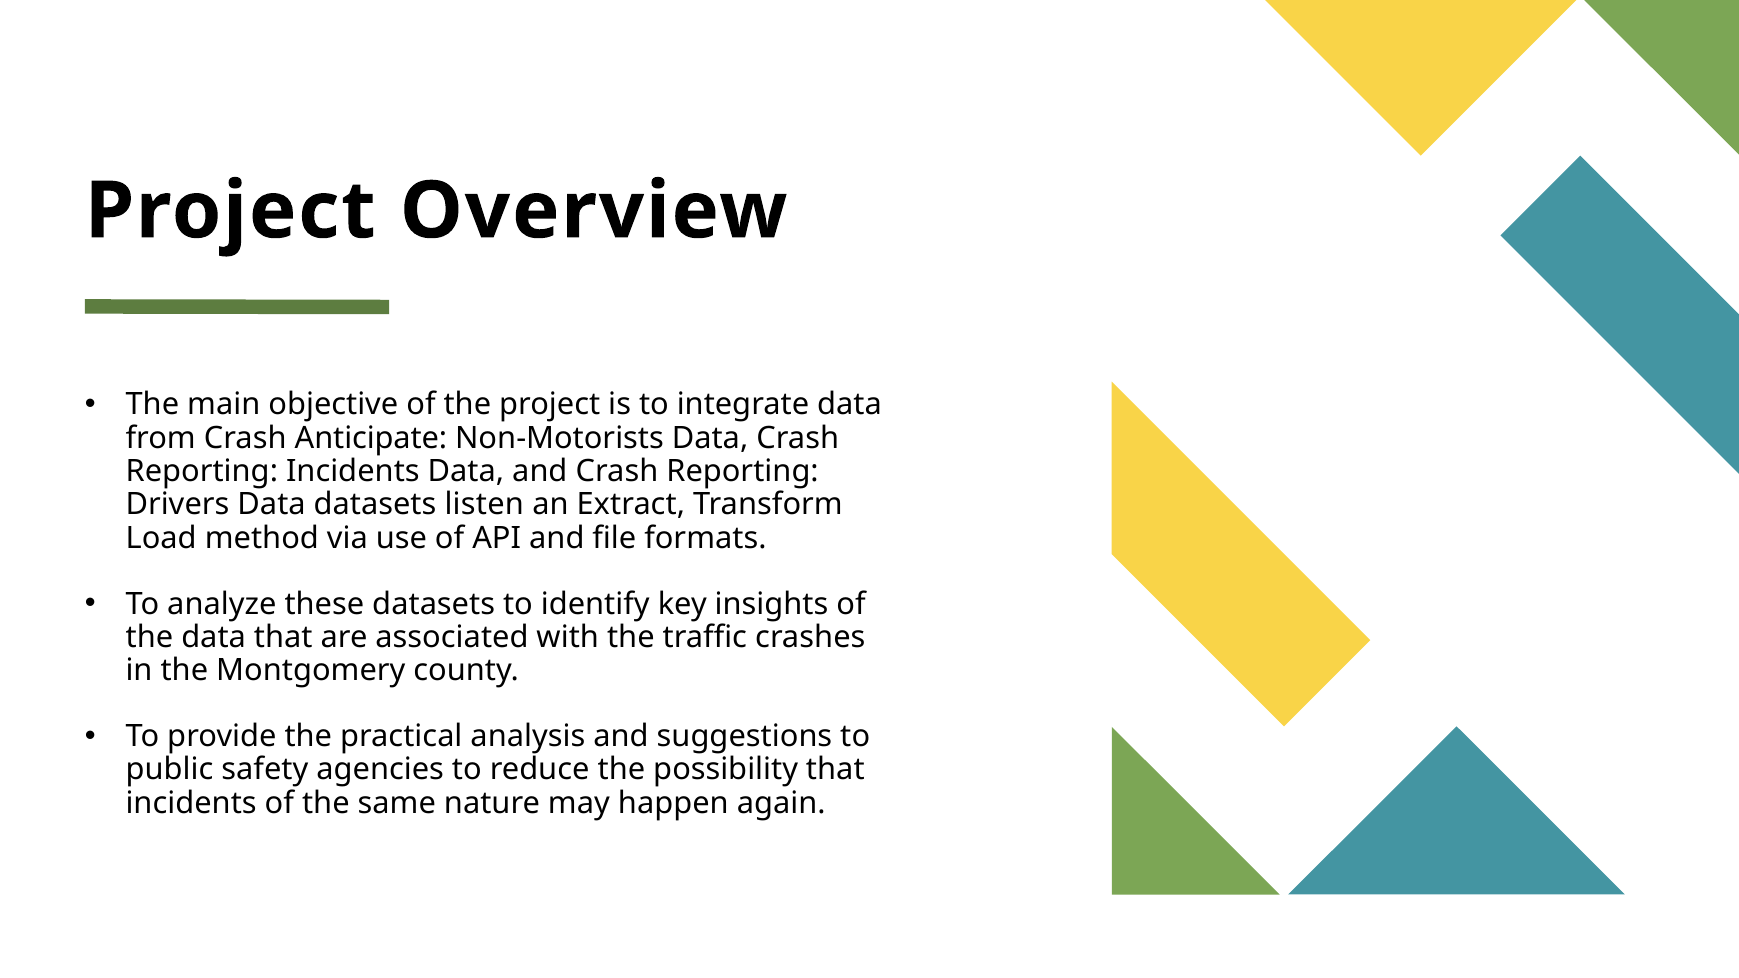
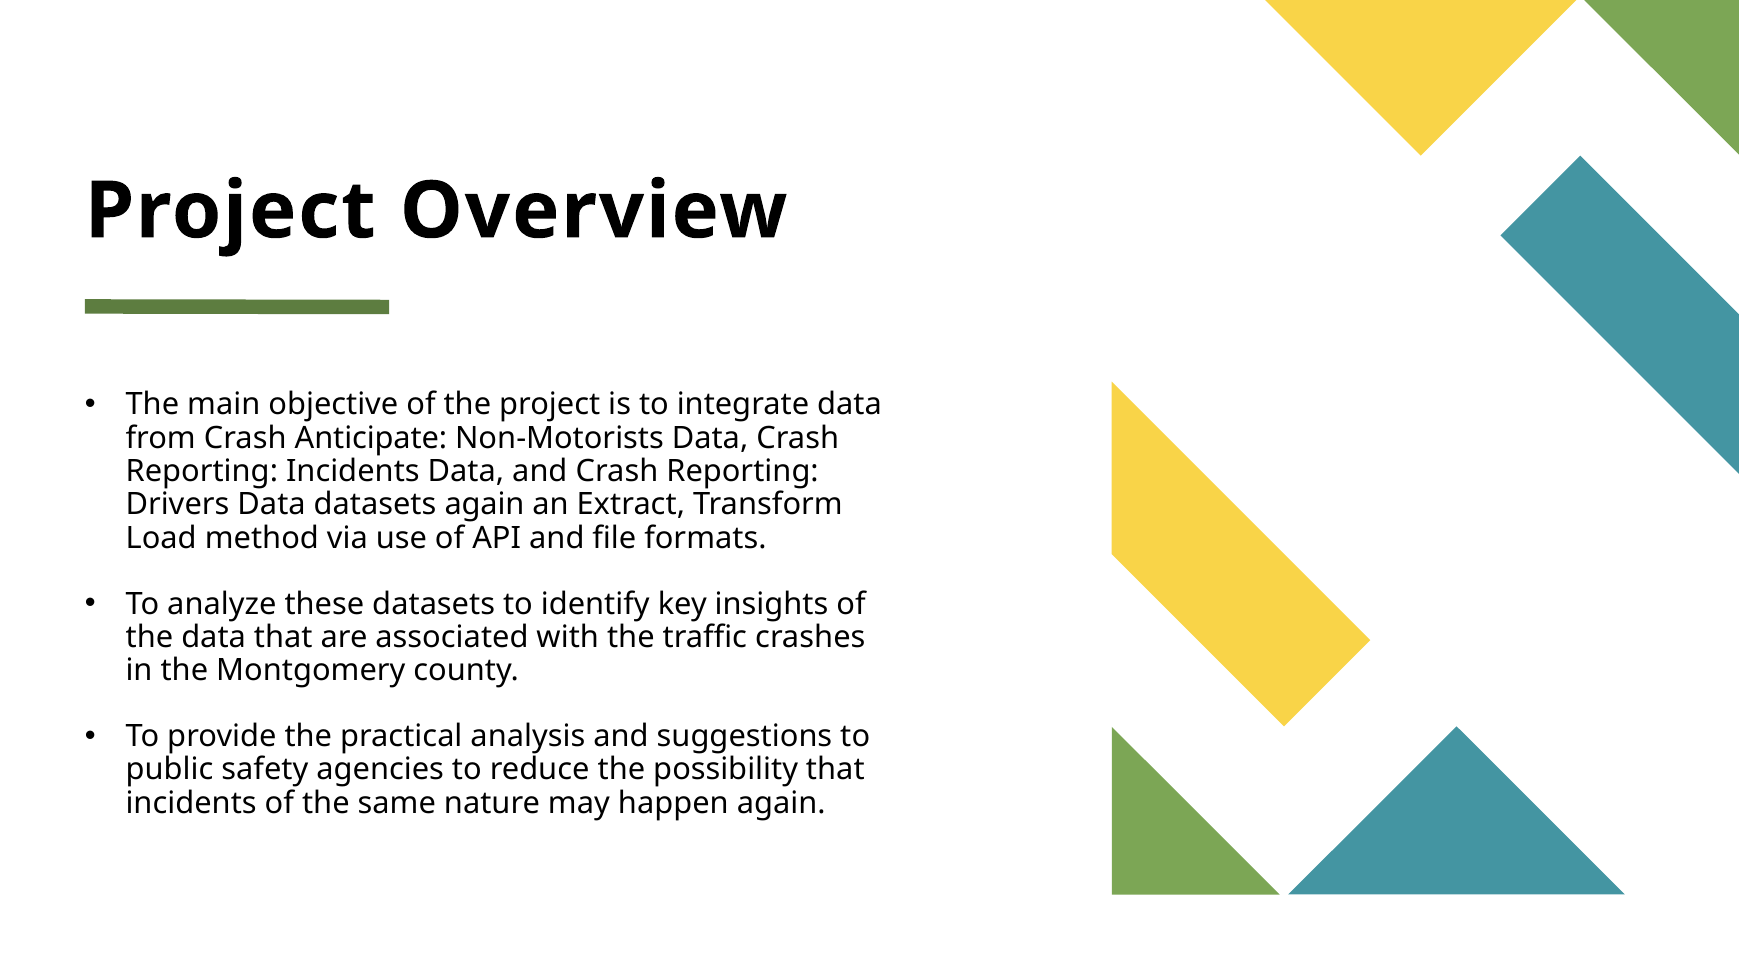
datasets listen: listen -> again
